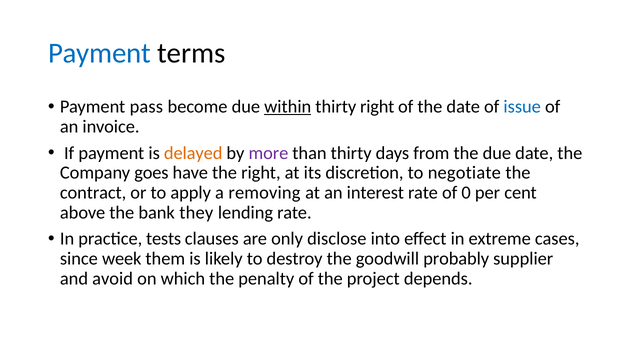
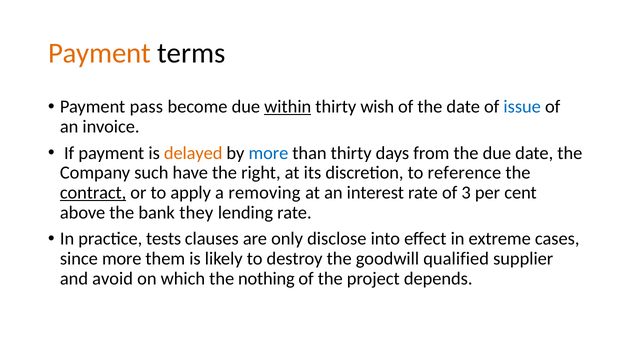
Payment at (100, 53) colour: blue -> orange
thirty right: right -> wish
more at (268, 153) colour: purple -> blue
goes: goes -> such
negotiate: negotiate -> reference
contract underline: none -> present
0: 0 -> 3
since week: week -> more
probably: probably -> qualified
penalty: penalty -> nothing
